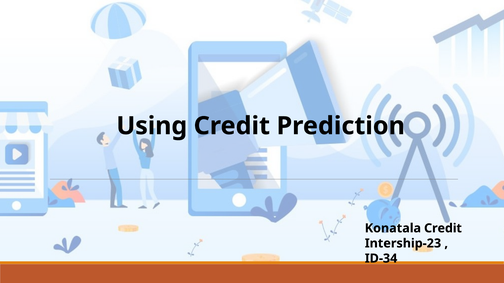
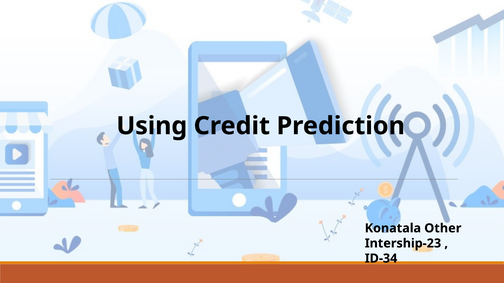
Konatala Credit: Credit -> Other
